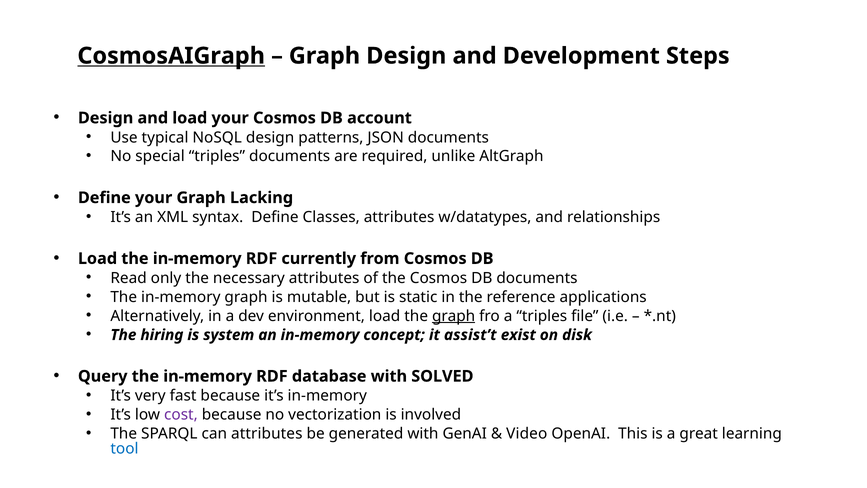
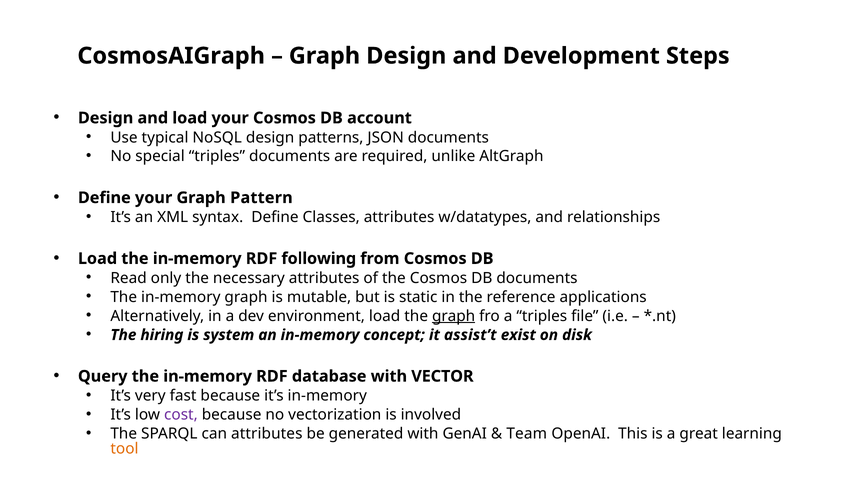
CosmosAIGraph underline: present -> none
Lacking: Lacking -> Pattern
currently: currently -> following
SOLVED: SOLVED -> VECTOR
Video: Video -> Team
tool colour: blue -> orange
